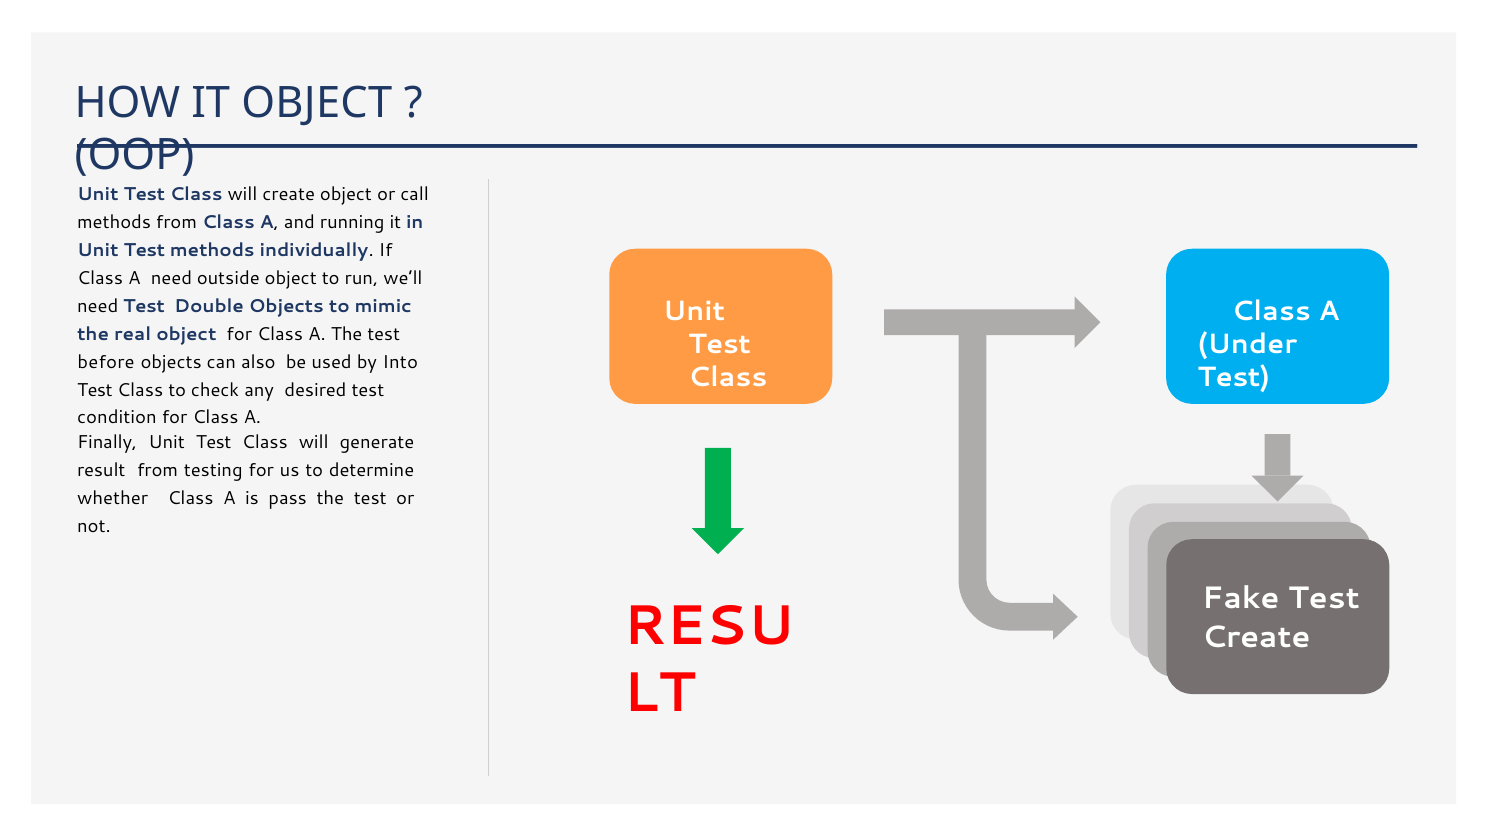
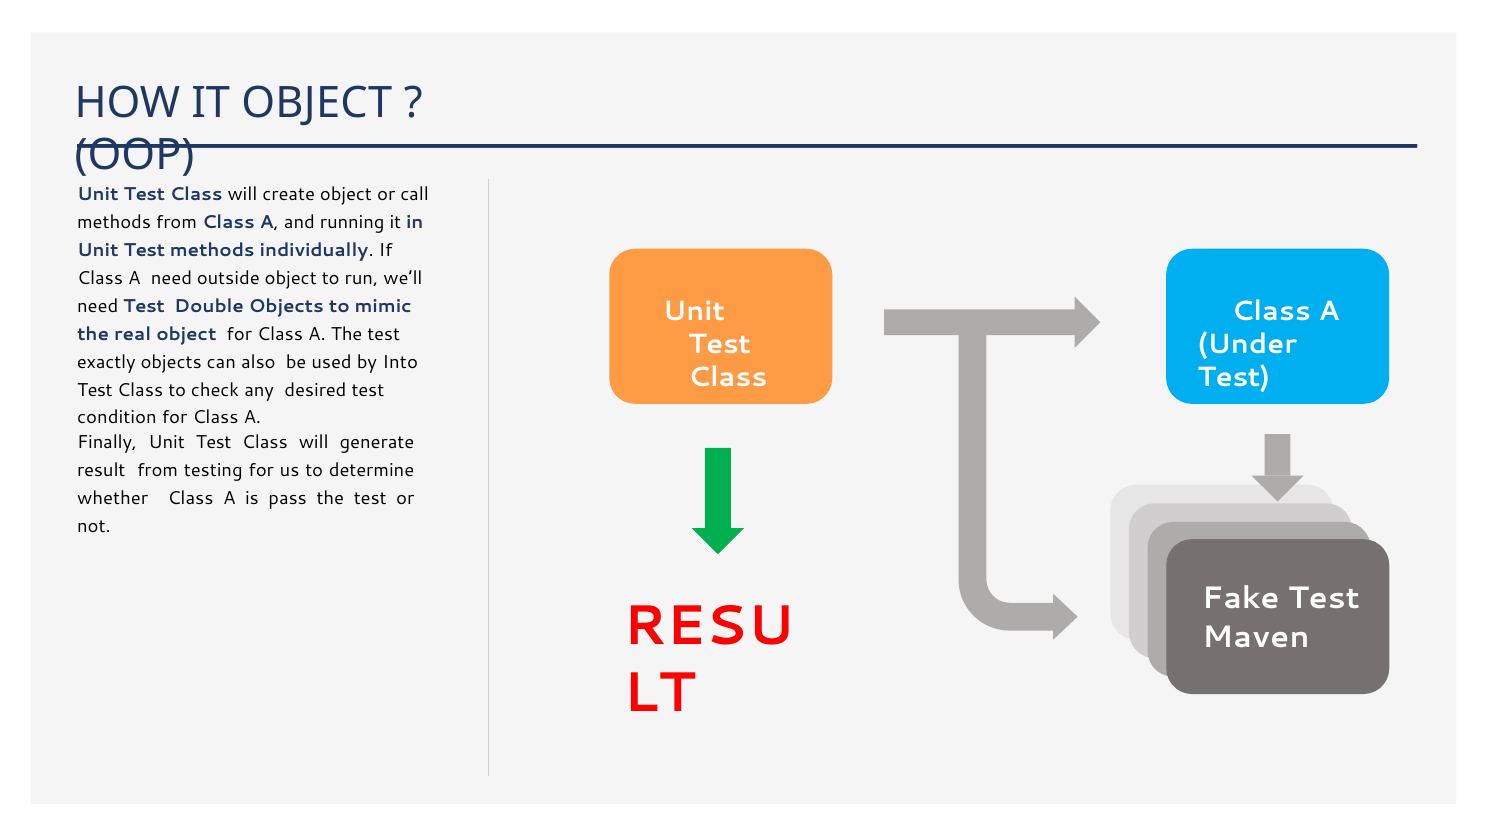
before: before -> exactly
Create at (1256, 638): Create -> Maven
